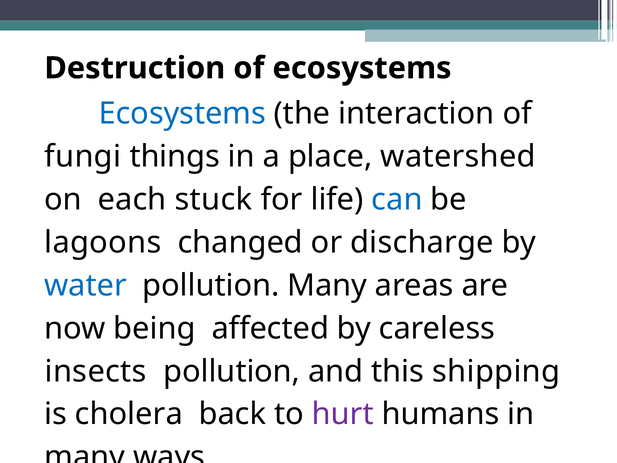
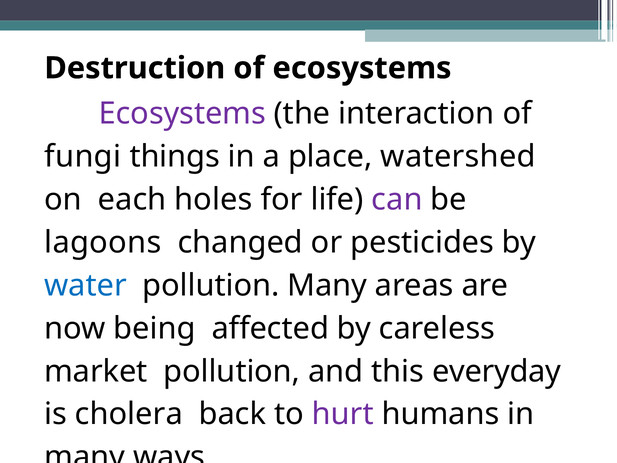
Ecosystems at (182, 114) colour: blue -> purple
stuck: stuck -> holes
can colour: blue -> purple
discharge: discharge -> pesticides
insects: insects -> market
shipping: shipping -> everyday
